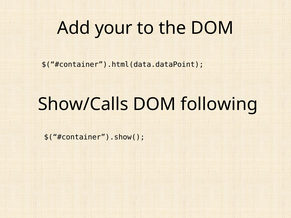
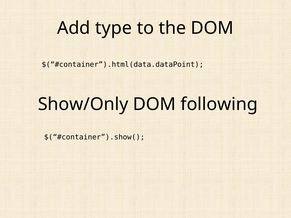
your: your -> type
Show/Calls: Show/Calls -> Show/Only
